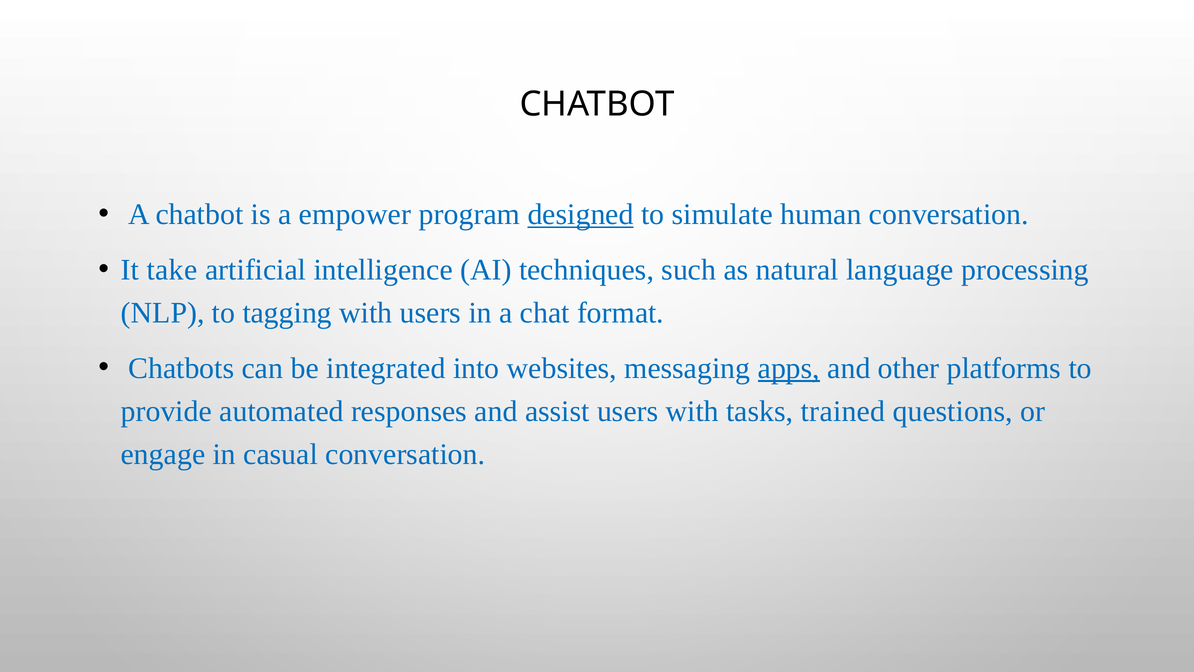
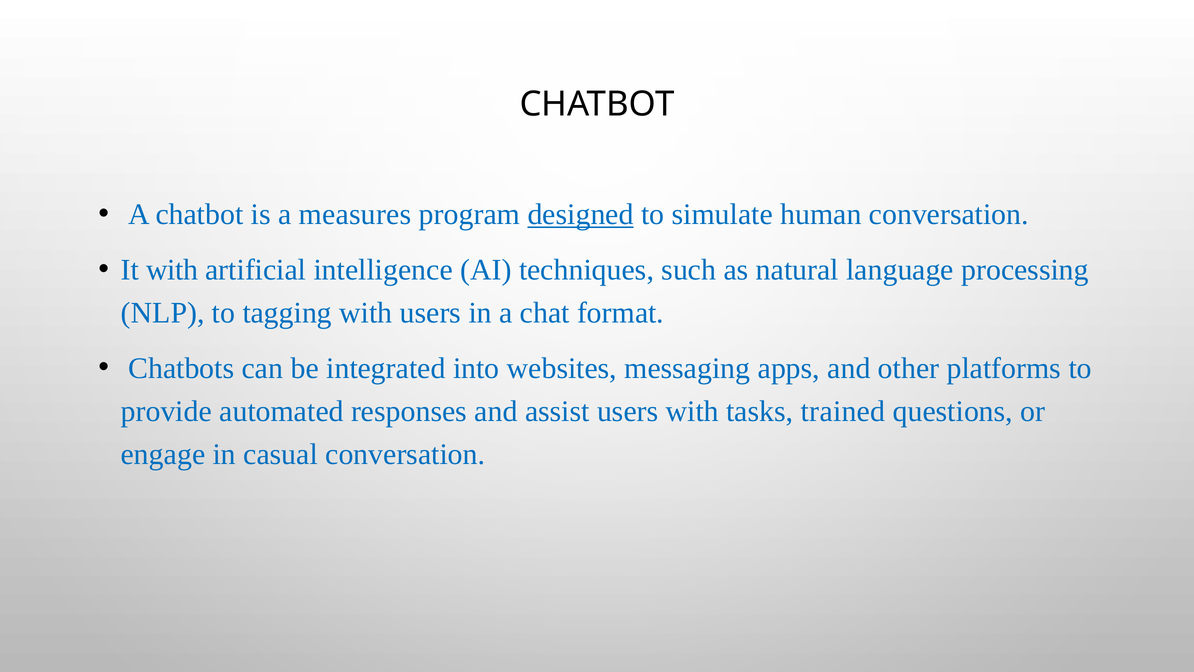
empower: empower -> measures
It take: take -> with
apps underline: present -> none
